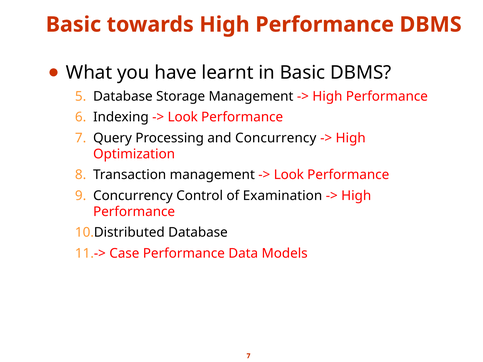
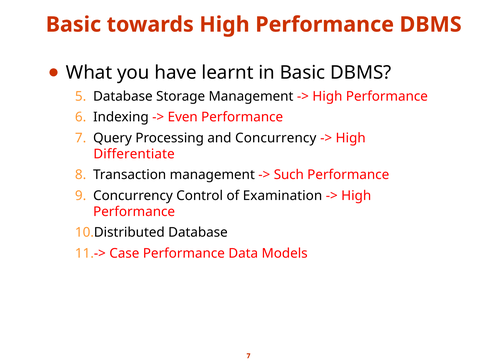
Look at (183, 117): Look -> Even
Optimization: Optimization -> Differentiate
Look at (289, 175): Look -> Such
